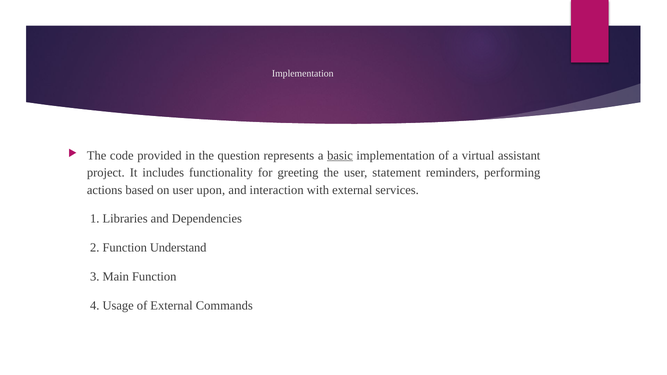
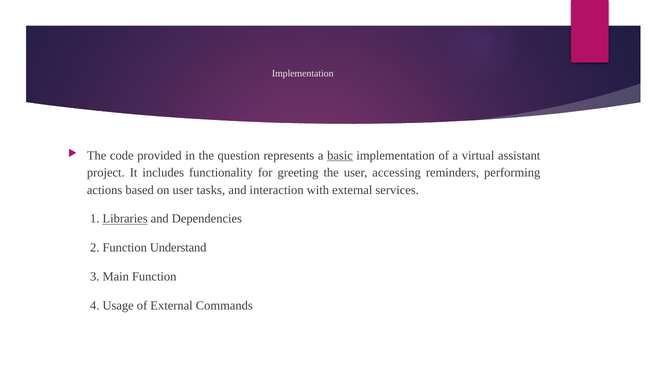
statement: statement -> accessing
upon: upon -> tasks
Libraries underline: none -> present
